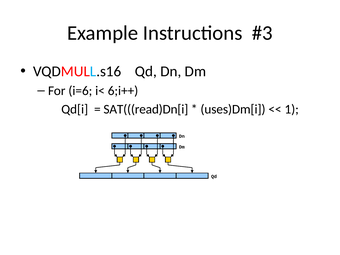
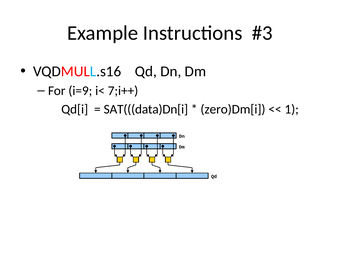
i=6: i=6 -> i=9
6;i++: 6;i++ -> 7;i++
SAT(((read)Dn[i: SAT(((read)Dn[i -> SAT(((data)Dn[i
uses)Dm[i: uses)Dm[i -> zero)Dm[i
